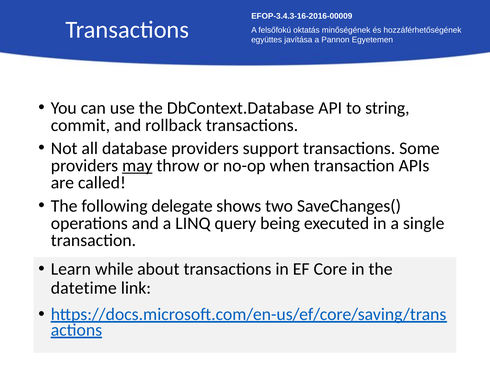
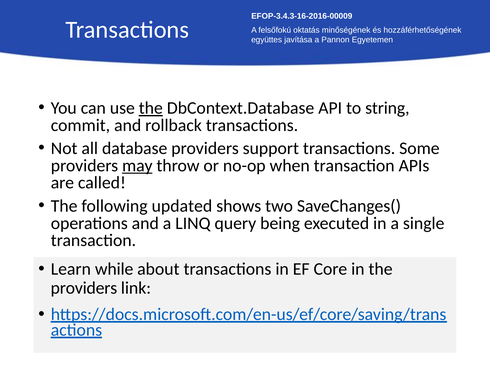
the at (151, 108) underline: none -> present
delegate: delegate -> updated
datetime at (84, 289): datetime -> providers
